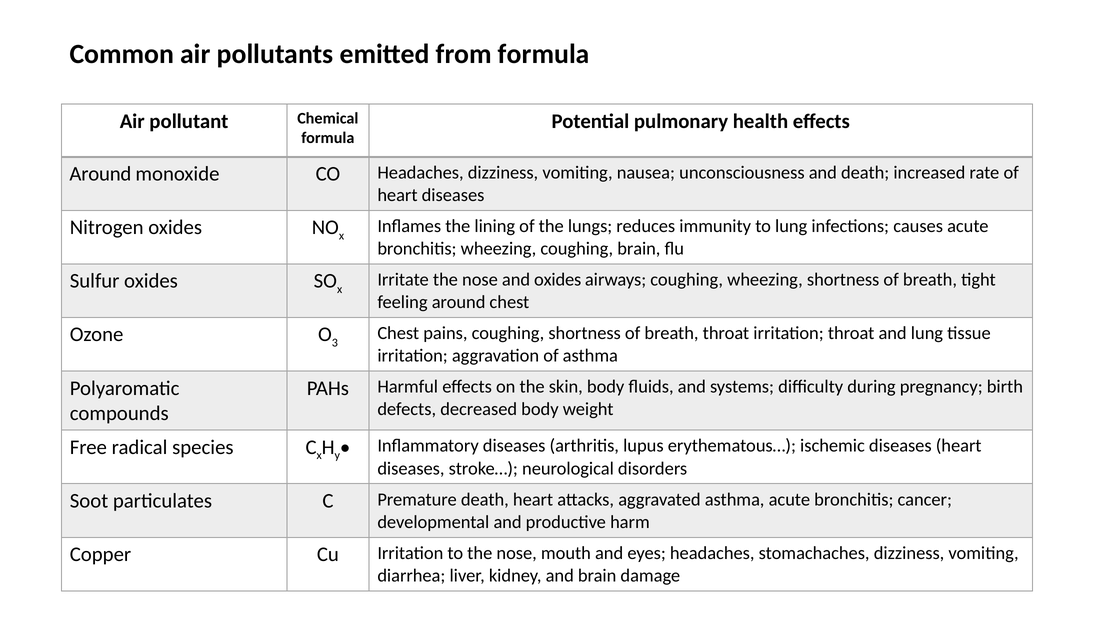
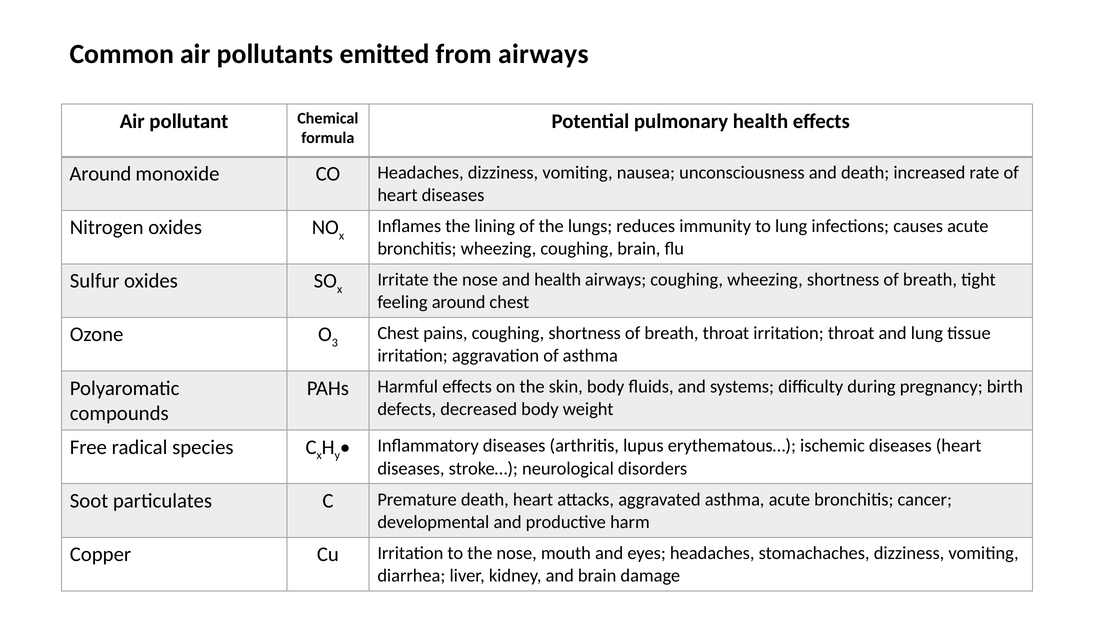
from formula: formula -> airways
and oxides: oxides -> health
